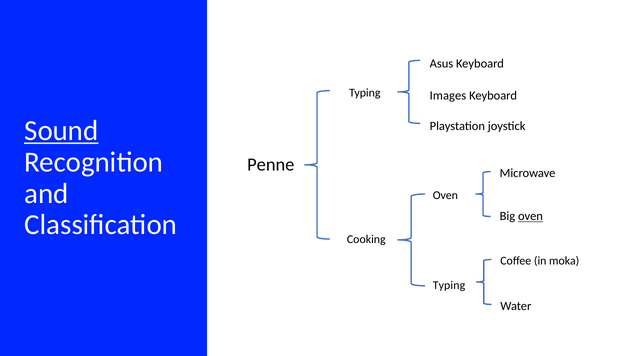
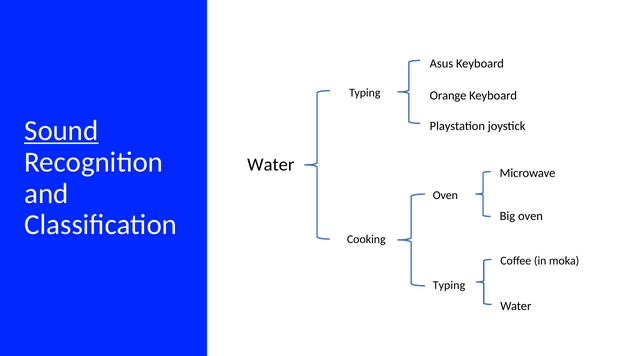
Images: Images -> Orange
Penne at (271, 164): Penne -> Water
oven at (530, 216) underline: present -> none
